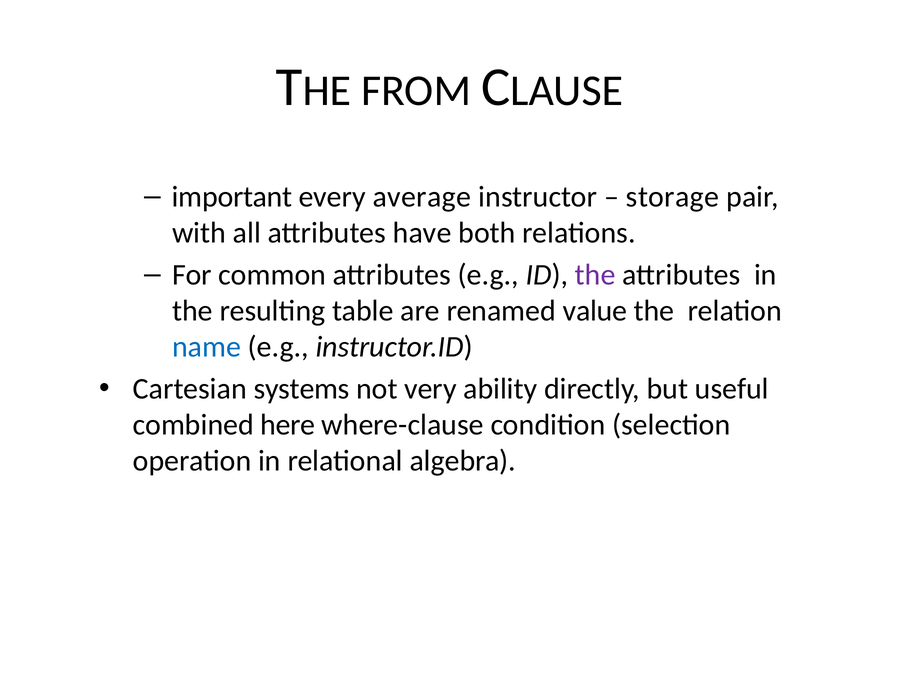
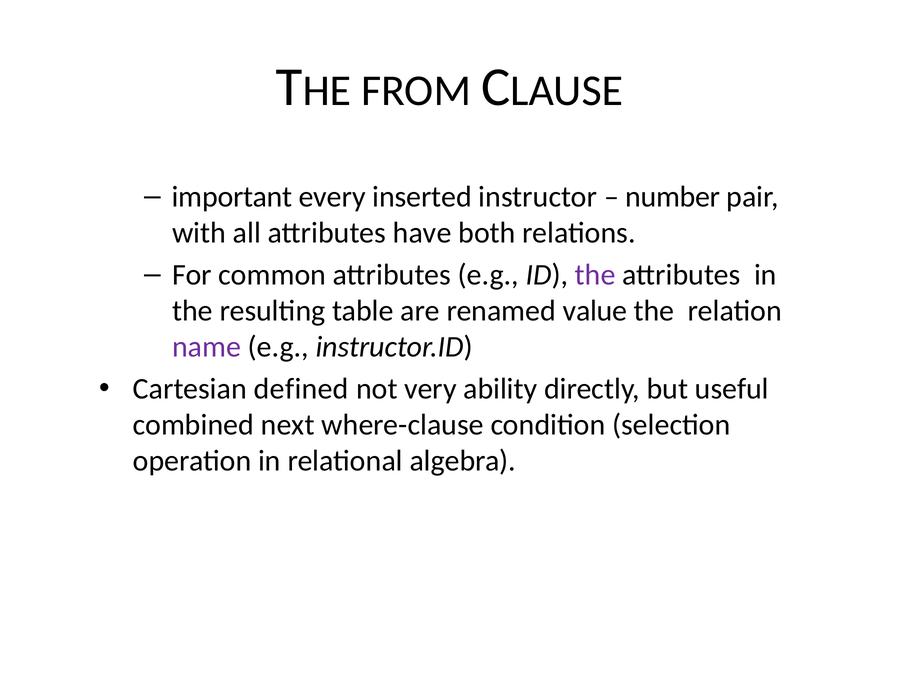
average: average -> inserted
storage: storage -> number
name colour: blue -> purple
systems: systems -> defined
here: here -> next
